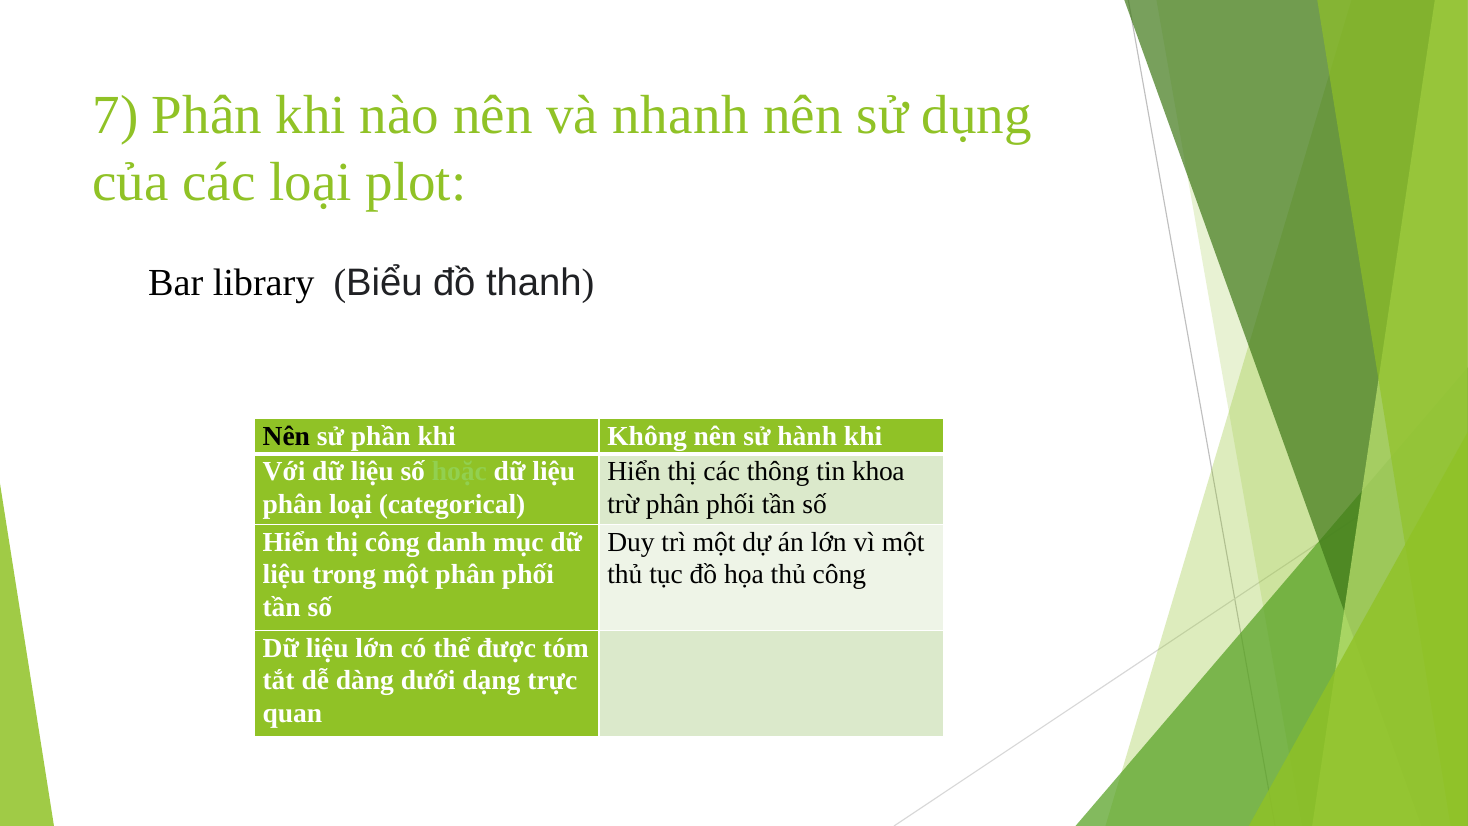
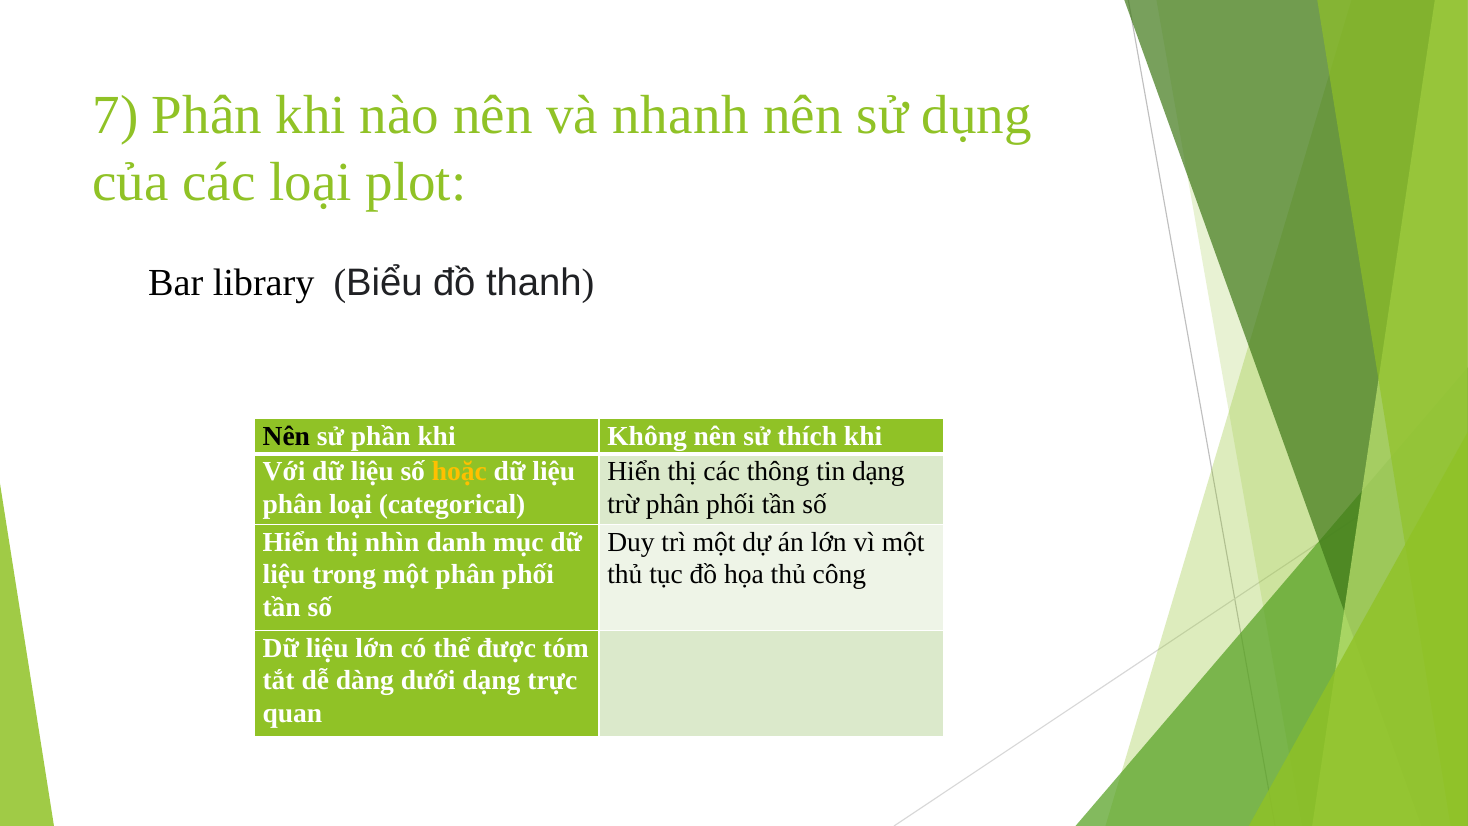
hành: hành -> thích
hoặc colour: light green -> yellow
tin khoa: khoa -> dạng
thị công: công -> nhìn
